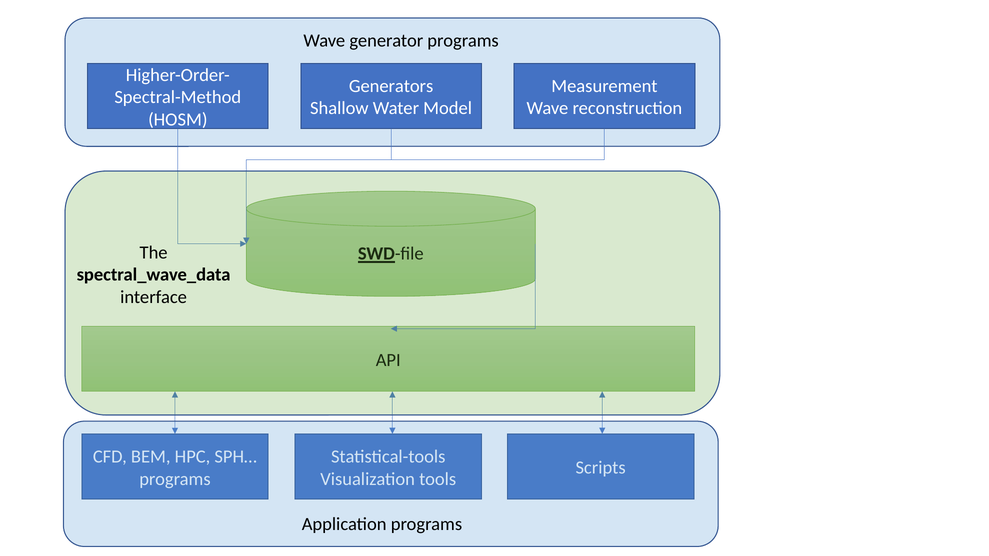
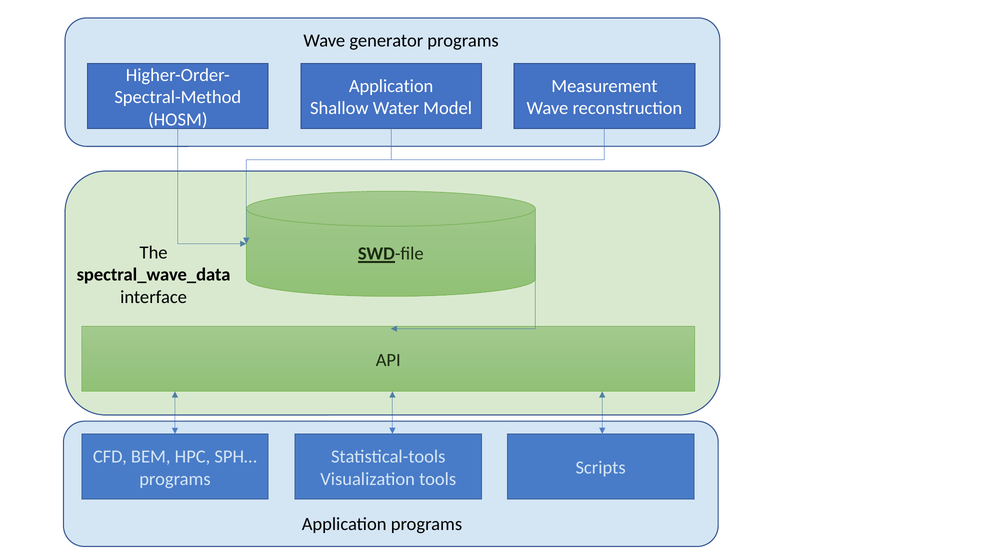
Generators at (391, 86): Generators -> Application
